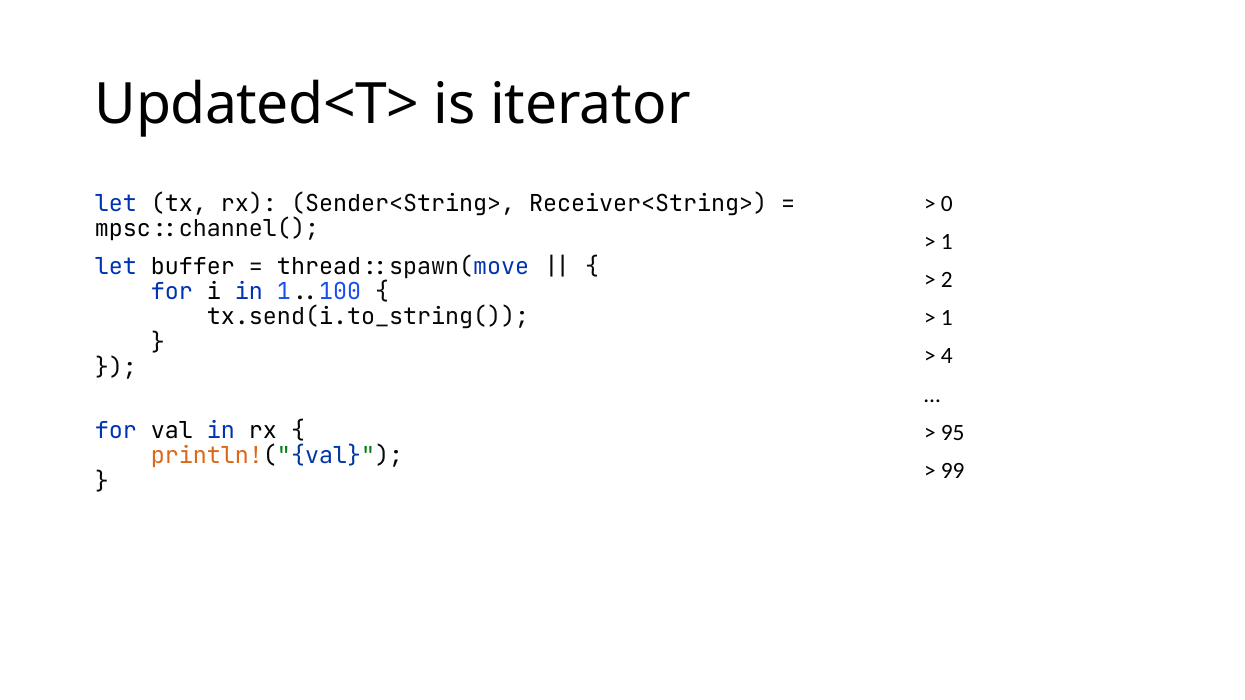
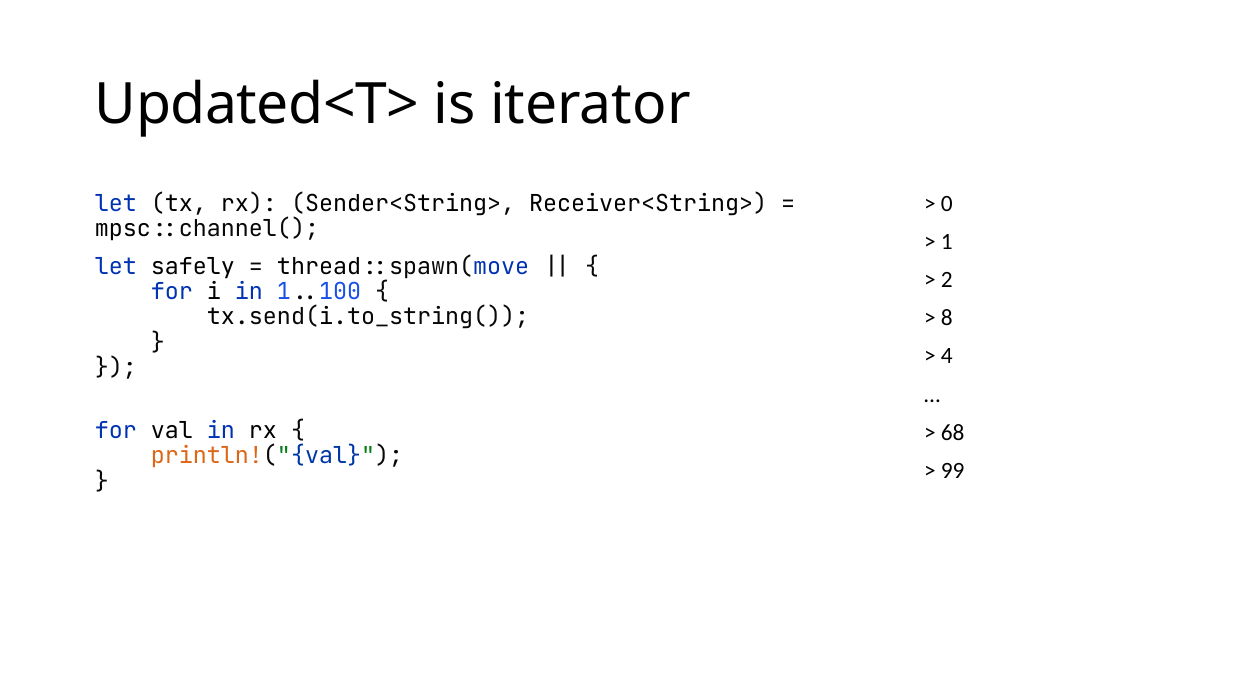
buffer: buffer -> safely
1 at (947, 318): 1 -> 8
95: 95 -> 68
